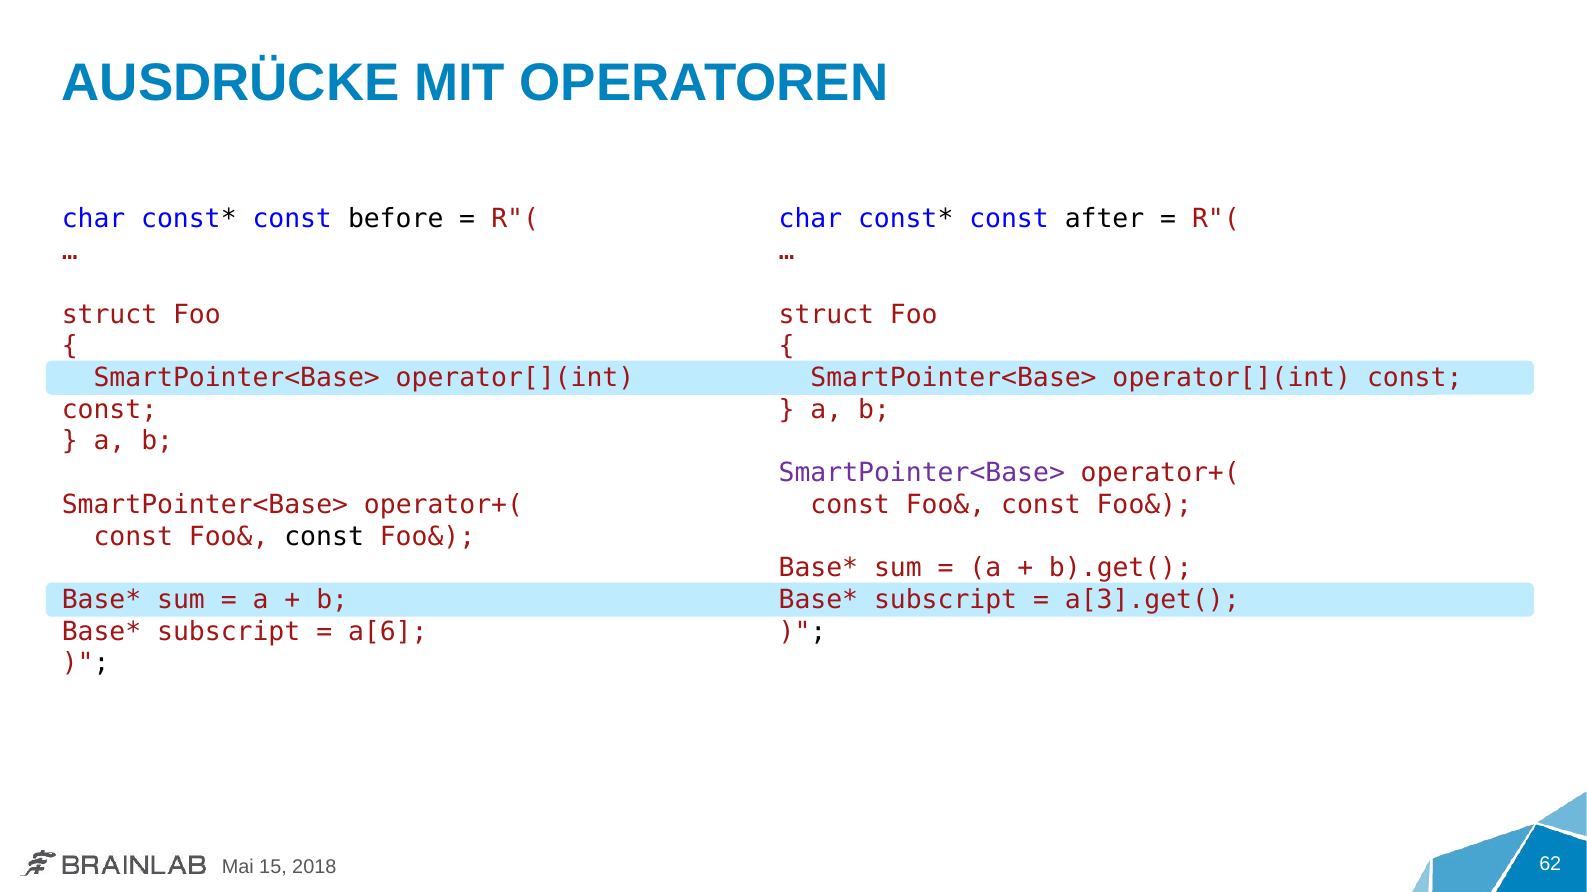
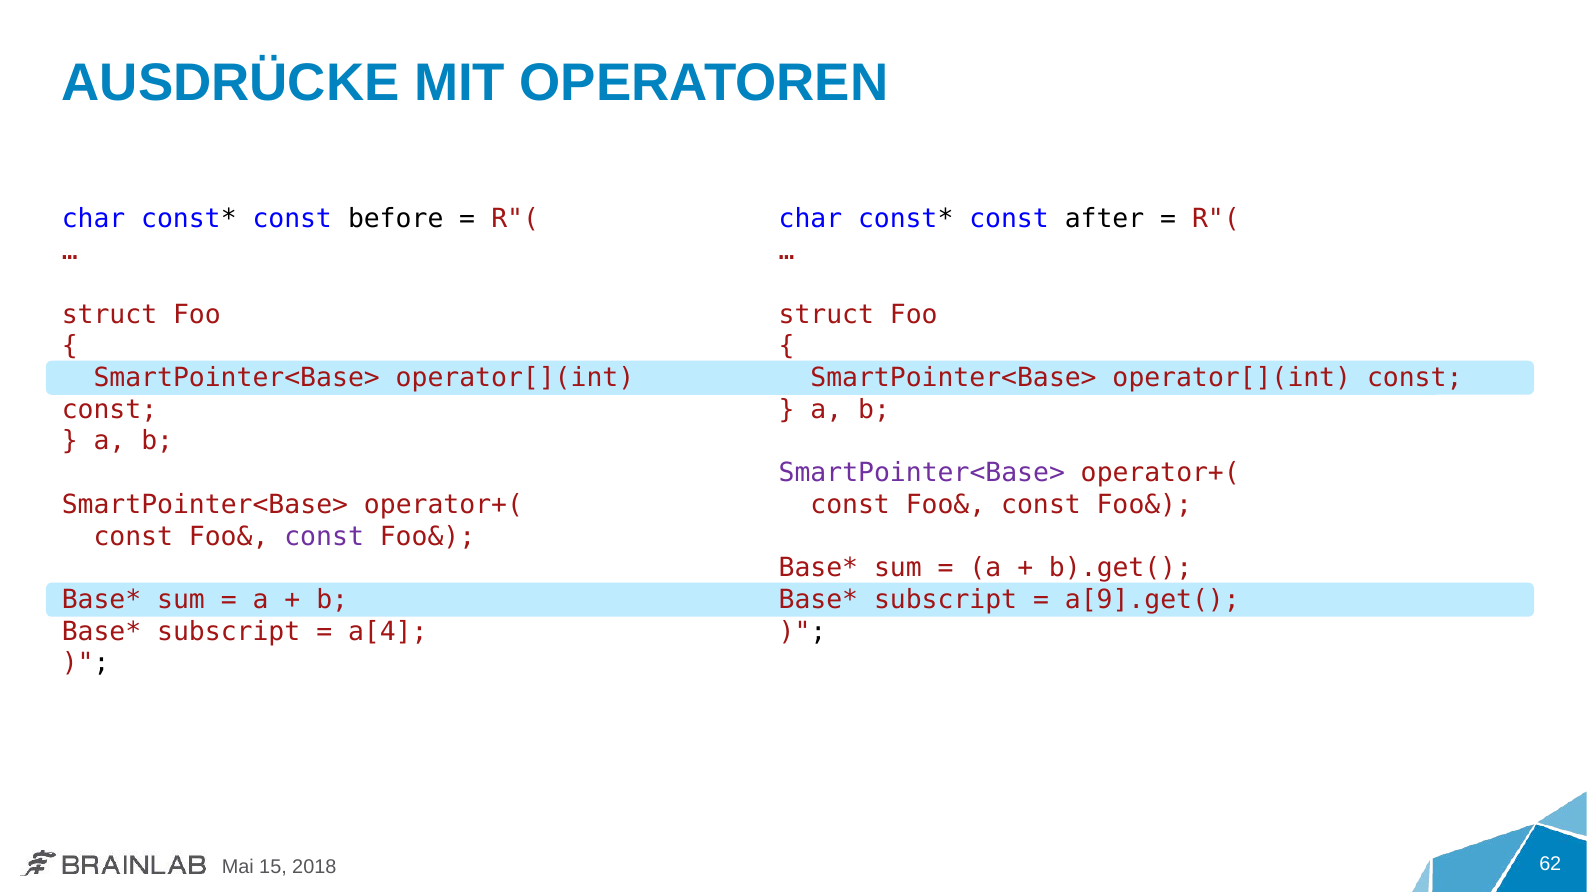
const at (324, 537) colour: black -> purple
a[3].get(: a[3].get( -> a[9].get(
a[6: a[6 -> a[4
